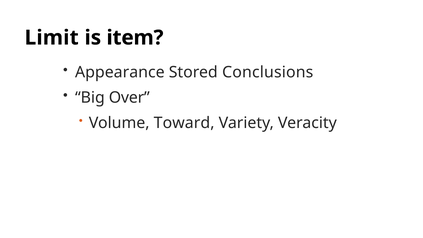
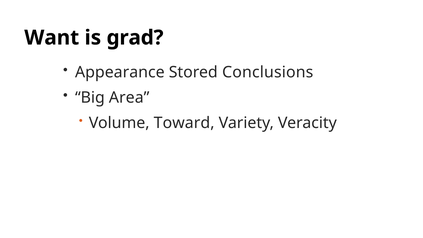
Limit: Limit -> Want
item: item -> grad
Over: Over -> Area
